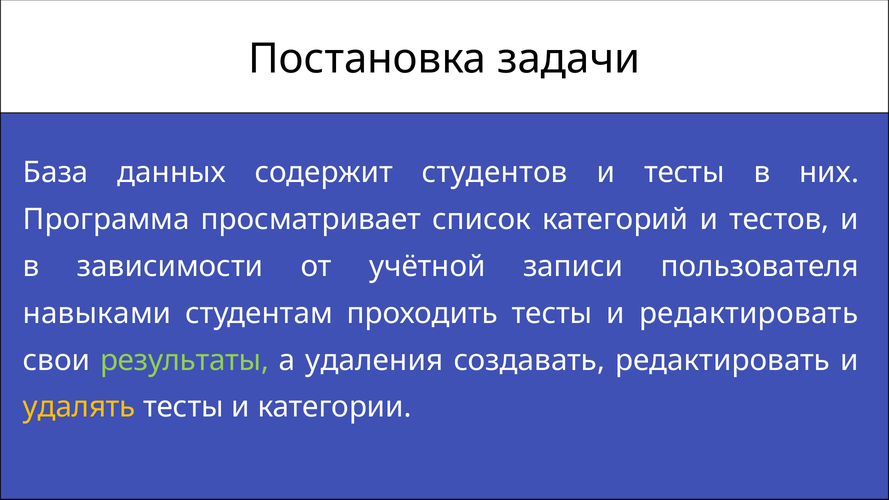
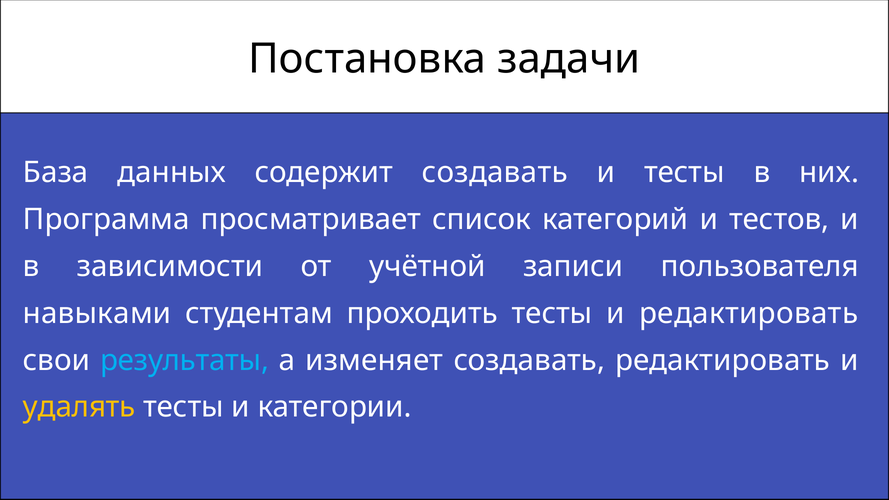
содержит студентов: студентов -> создавать
результаты colour: light green -> light blue
удаления: удаления -> изменяет
